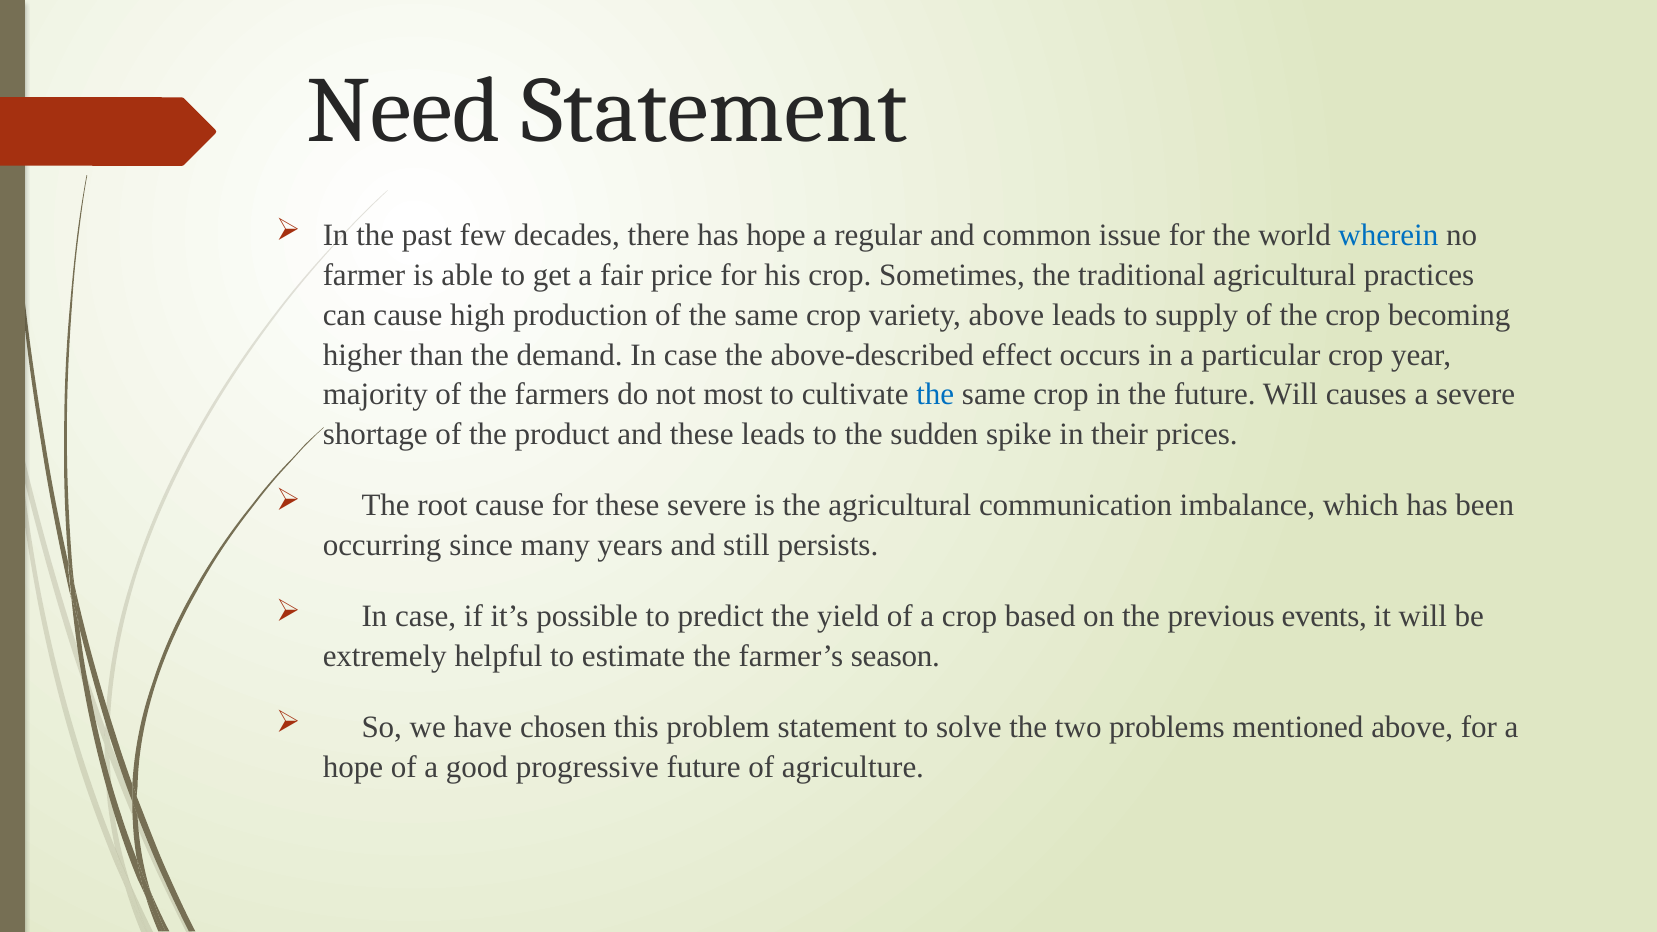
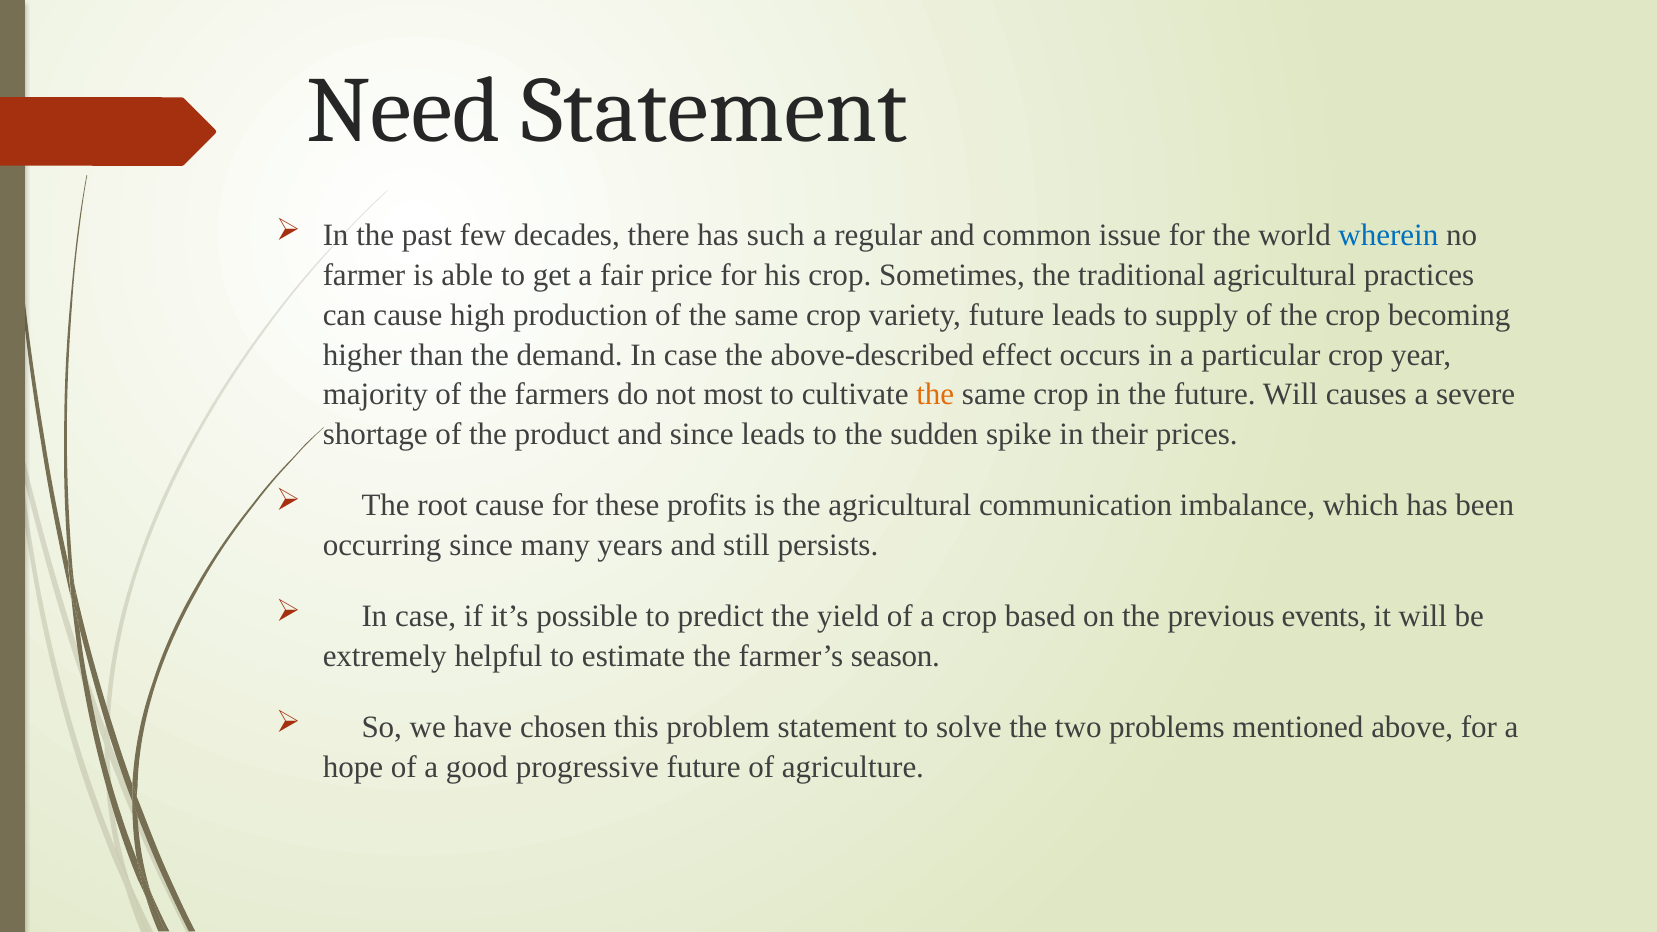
has hope: hope -> such
variety above: above -> future
the at (935, 395) colour: blue -> orange
and these: these -> since
these severe: severe -> profits
